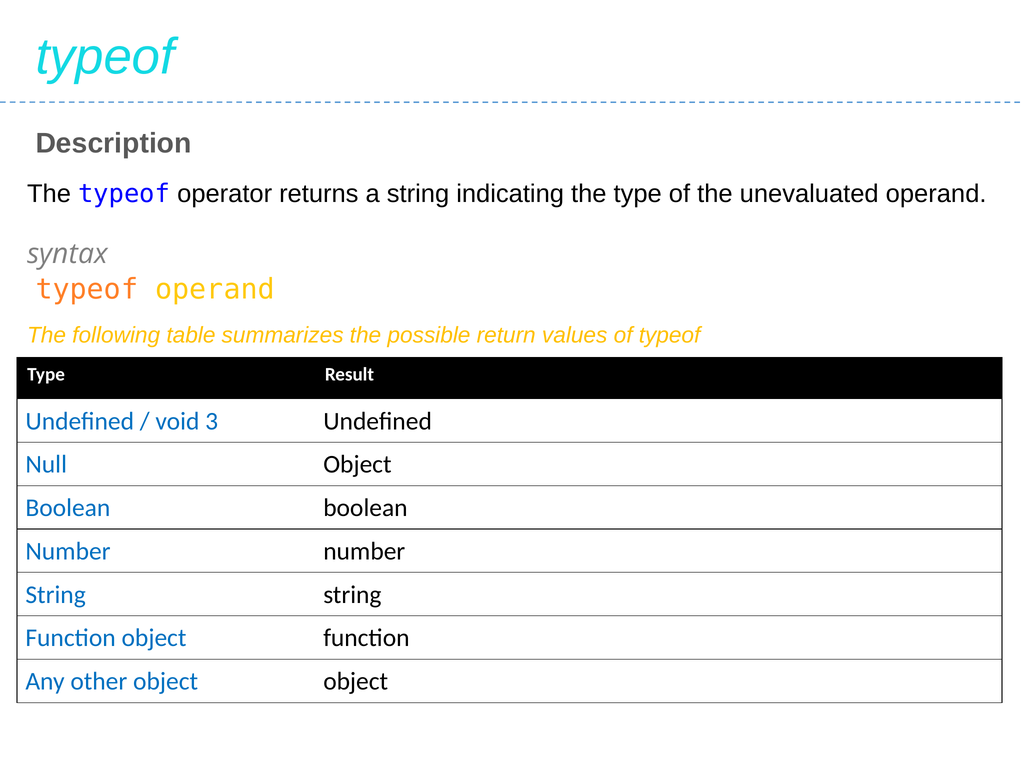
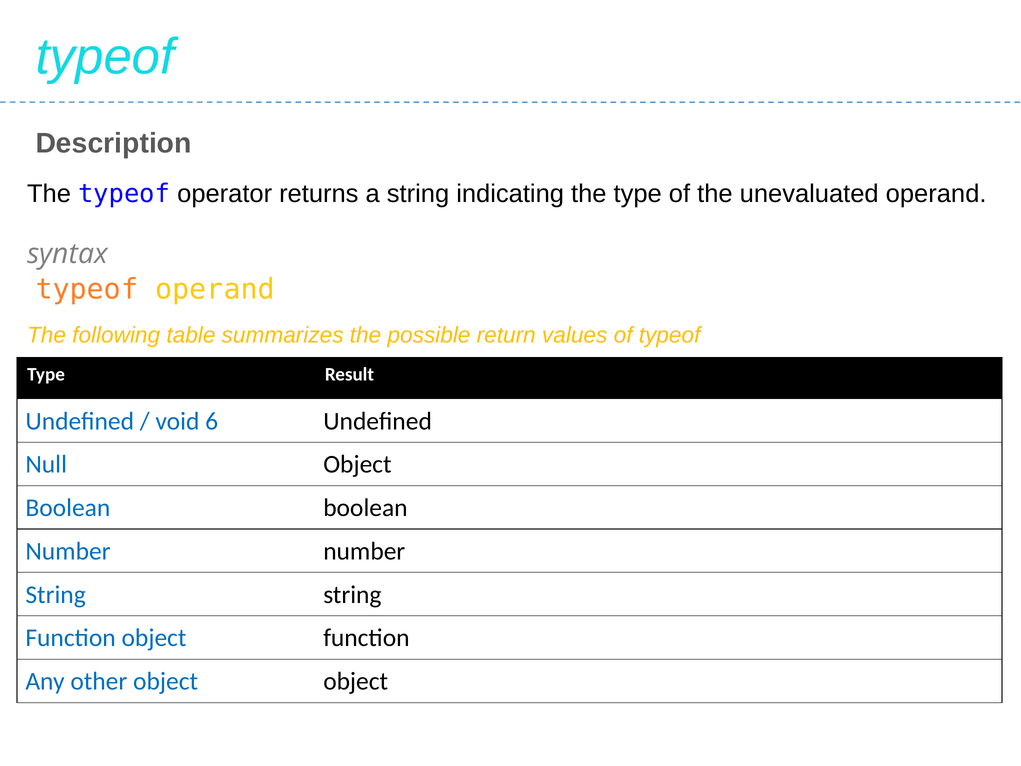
3: 3 -> 6
